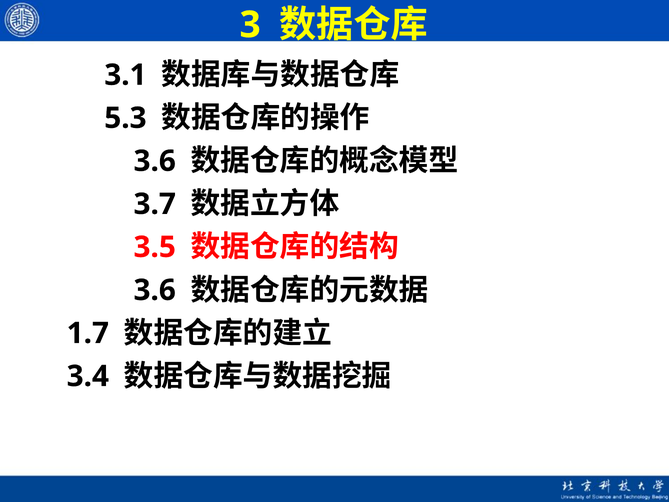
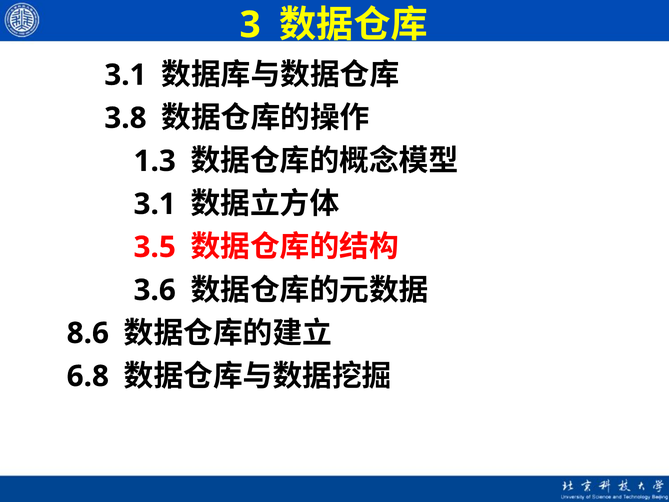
5.3: 5.3 -> 3.8
3.6 at (155, 161): 3.6 -> 1.3
3.7 at (155, 204): 3.7 -> 3.1
1.7: 1.7 -> 8.6
3.4: 3.4 -> 6.8
